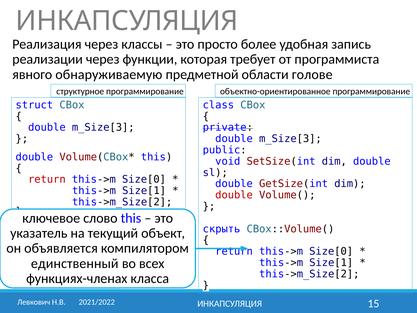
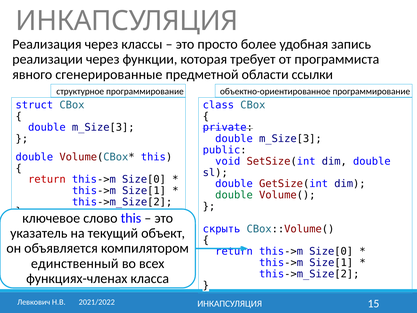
обнаруживаемую: обнаруживаемую -> сгенерированные
голове: голове -> ссылки
double at (234, 195) colour: red -> green
